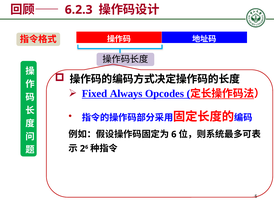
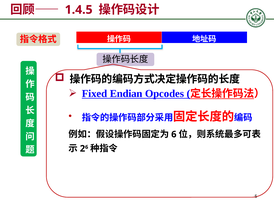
6.2.3: 6.2.3 -> 1.4.5
Always: Always -> Endian
